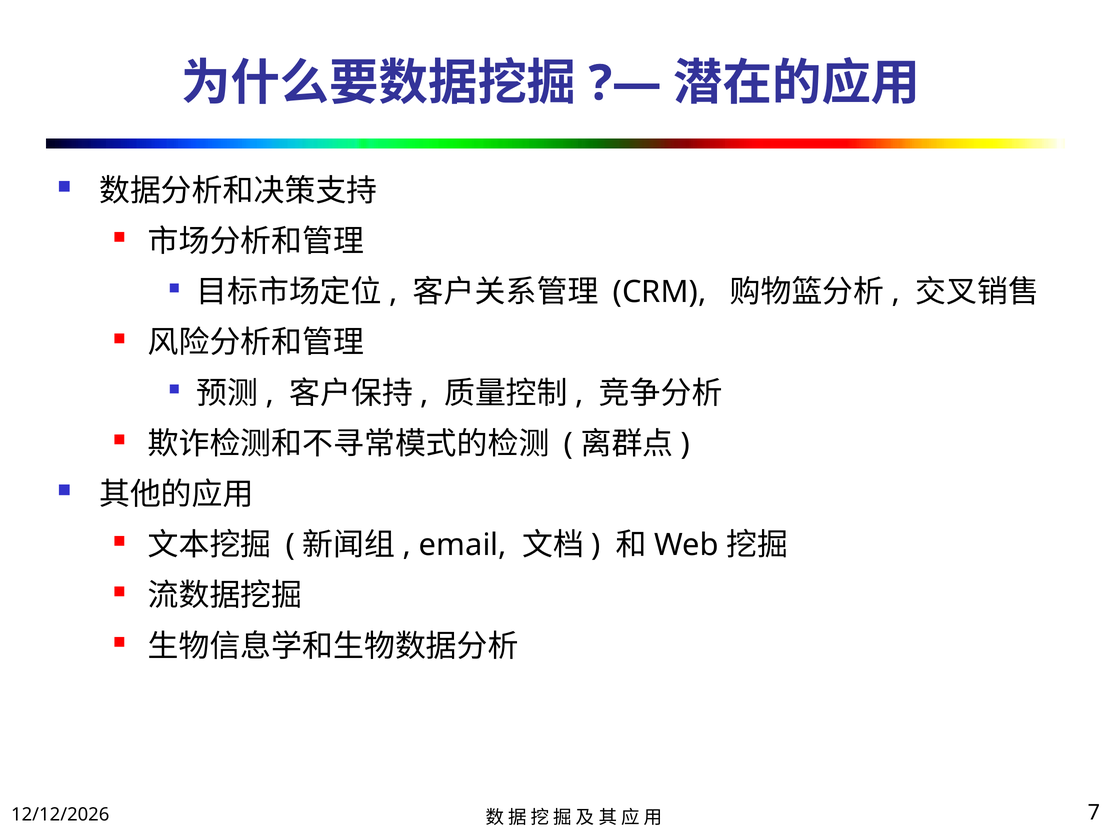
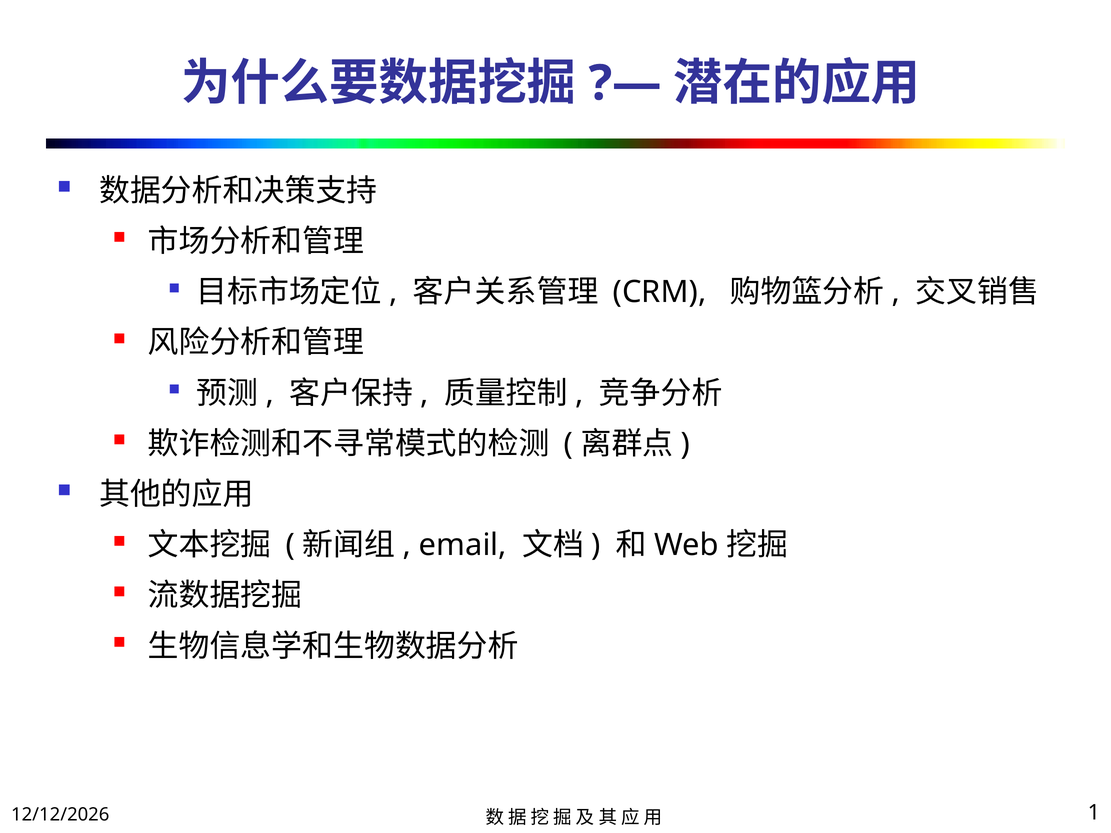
7: 7 -> 1
